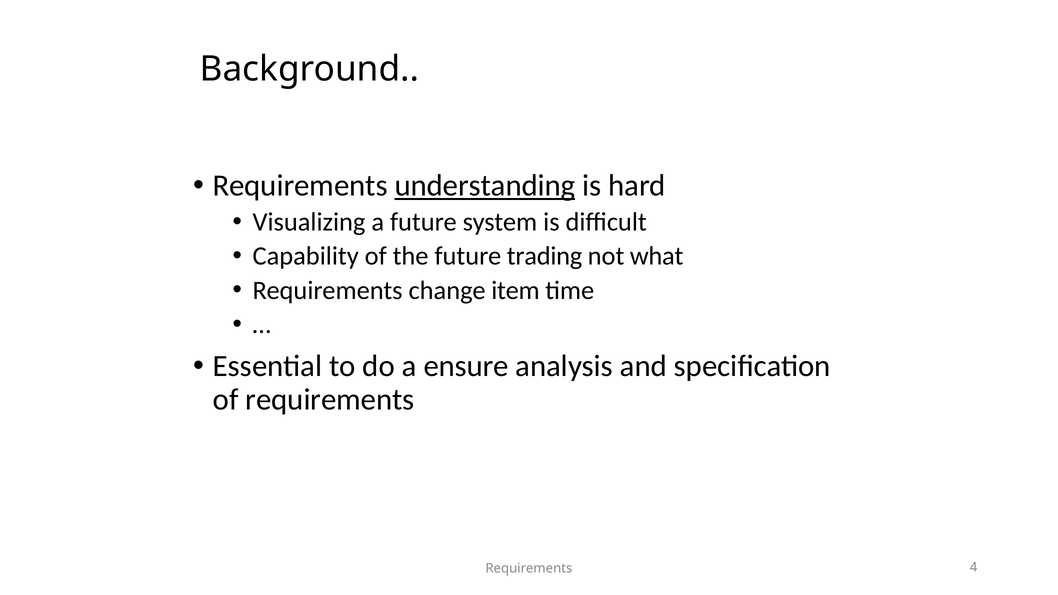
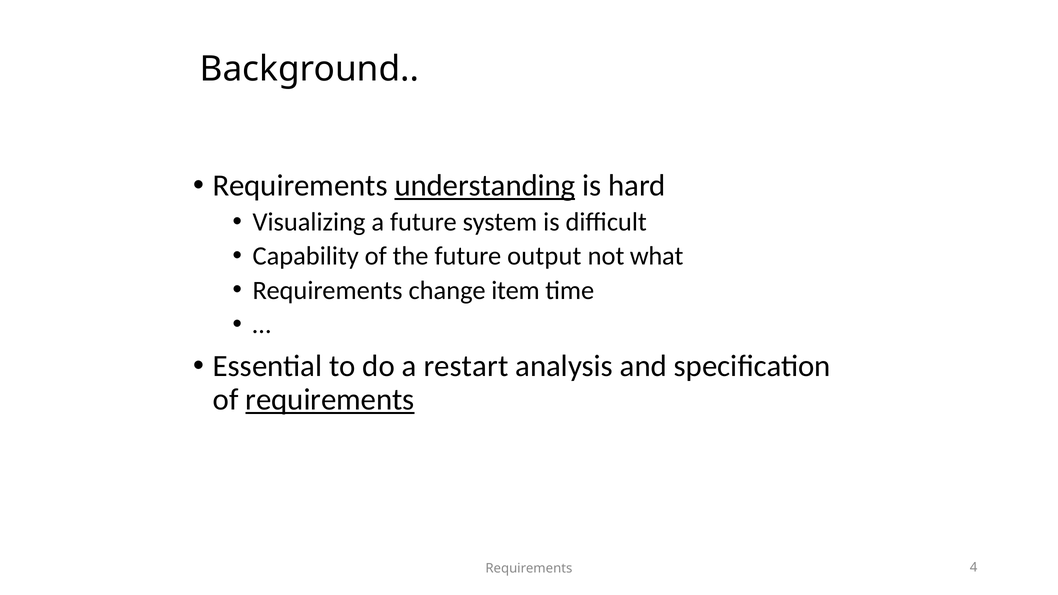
trading: trading -> output
ensure: ensure -> restart
requirements at (330, 400) underline: none -> present
